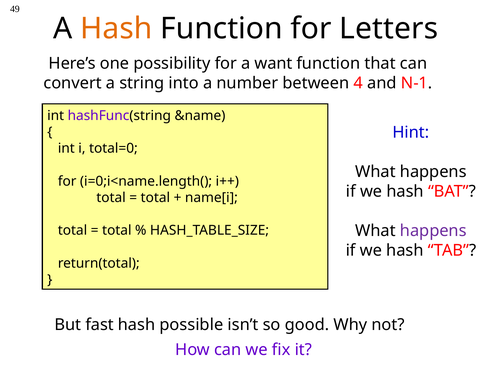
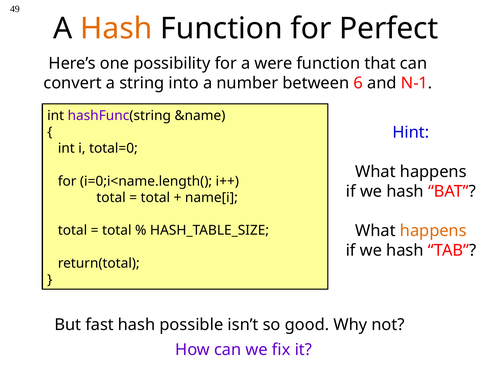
Letters: Letters -> Perfect
want: want -> were
4: 4 -> 6
happens at (433, 231) colour: purple -> orange
